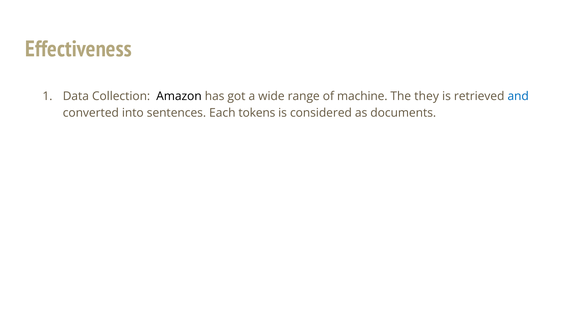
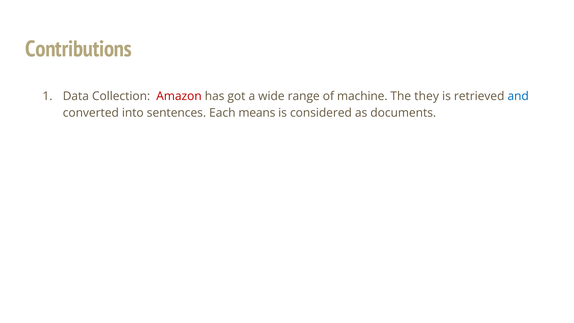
Effectiveness: Effectiveness -> Contributions
Amazon colour: black -> red
tokens: tokens -> means
